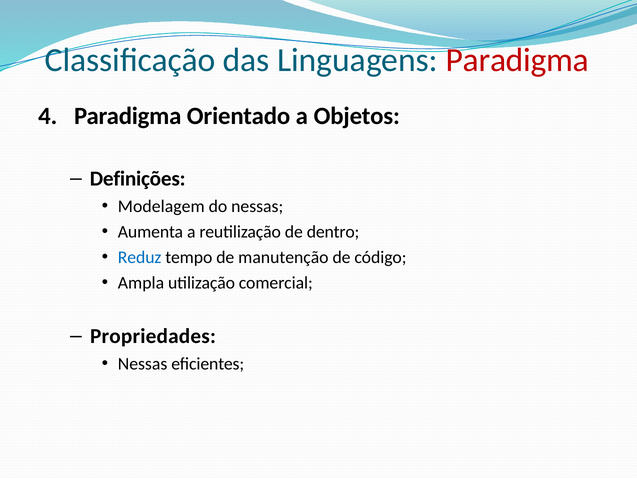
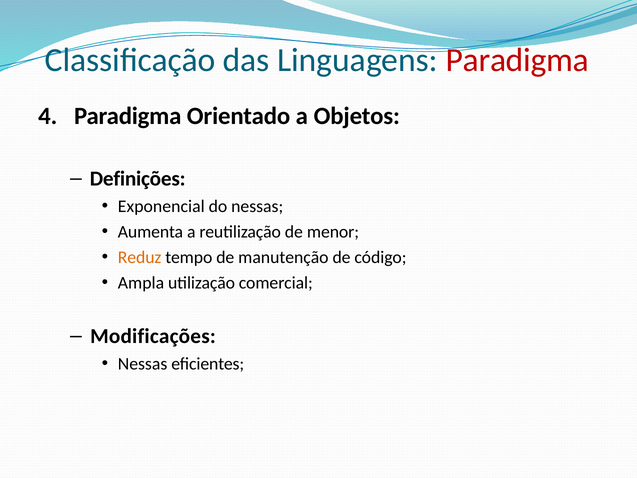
Modelagem: Modelagem -> Exponencial
dentro: dentro -> menor
Reduz colour: blue -> orange
Propriedades: Propriedades -> Modificações
